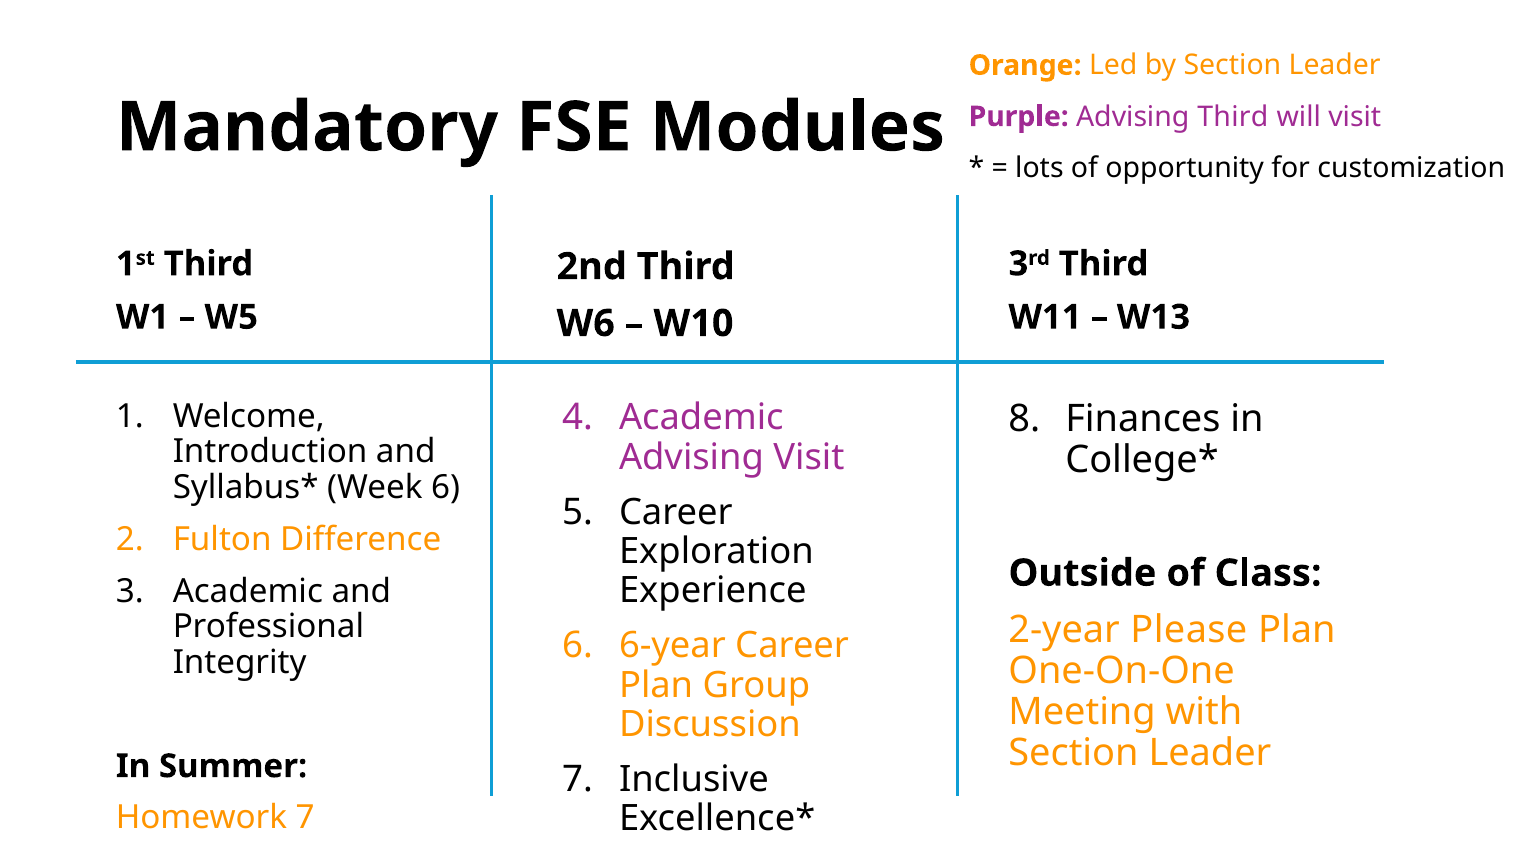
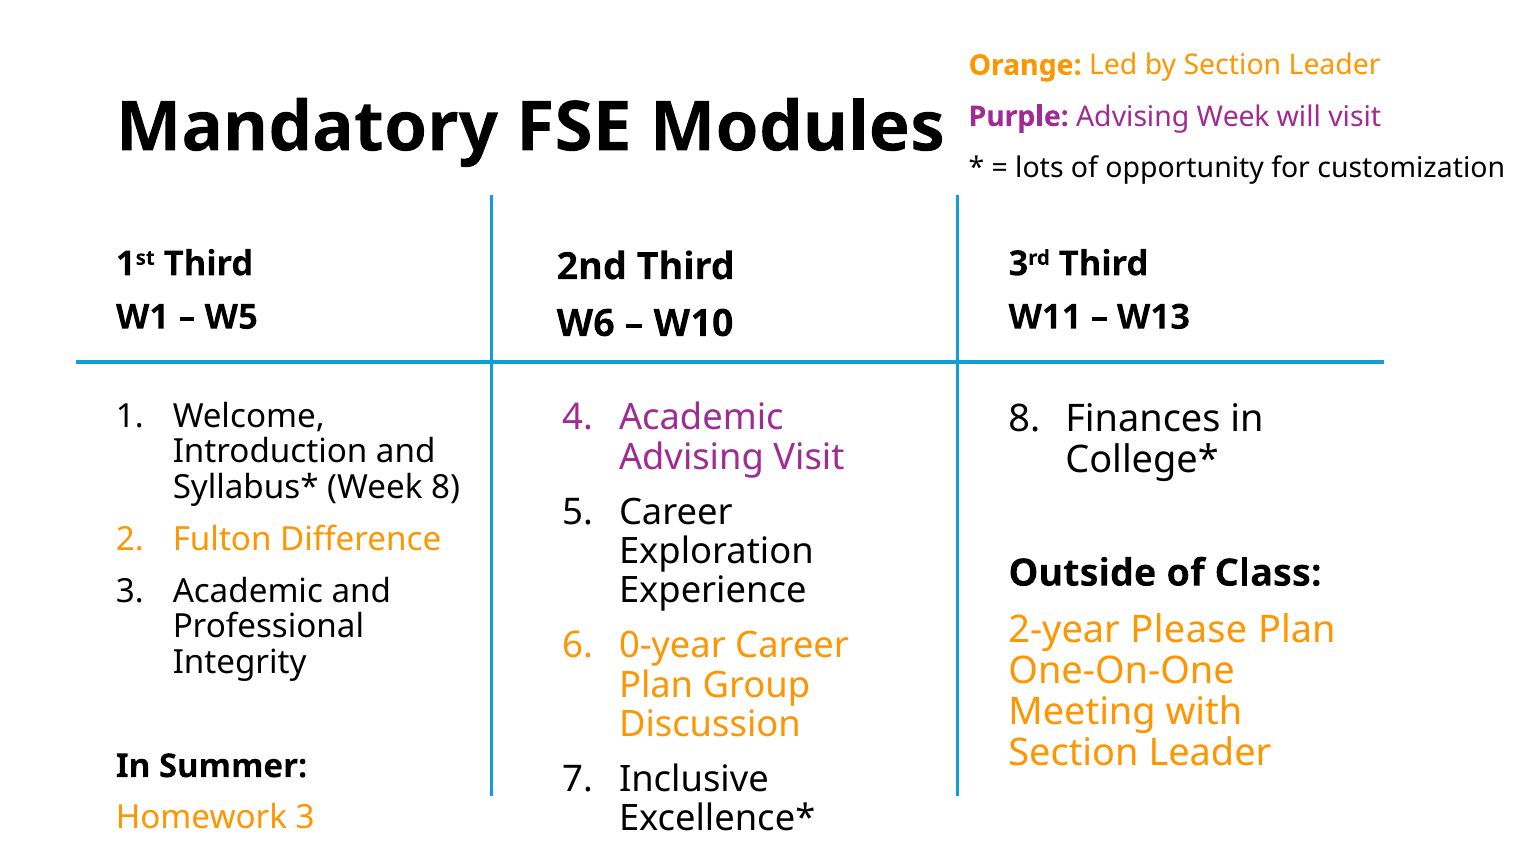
Advising Third: Third -> Week
Week 6: 6 -> 8
6-year: 6-year -> 0-year
Homework 7: 7 -> 3
